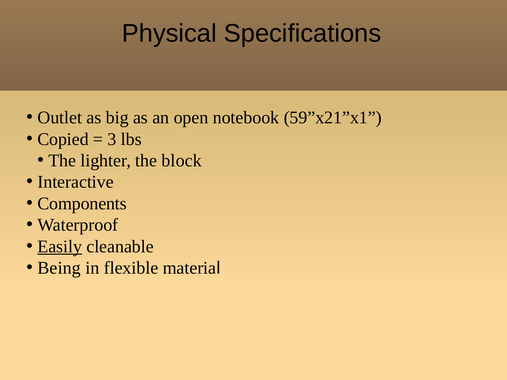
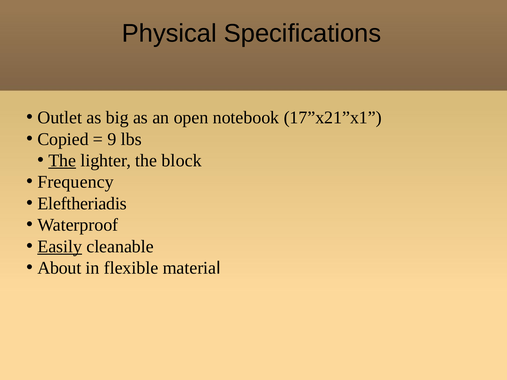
59”x21”x1: 59”x21”x1 -> 17”x21”x1
3: 3 -> 9
The at (62, 161) underline: none -> present
Interactive: Interactive -> Frequency
Components: Components -> Eleftheriadis
Being: Being -> About
